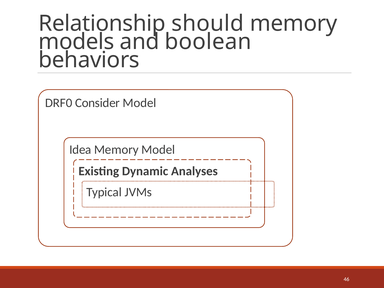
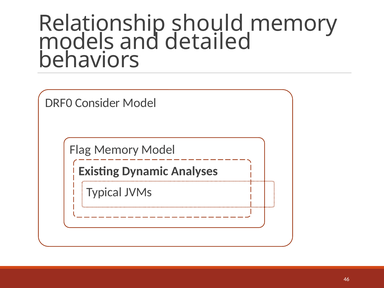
boolean: boolean -> detailed
Idea: Idea -> Flag
